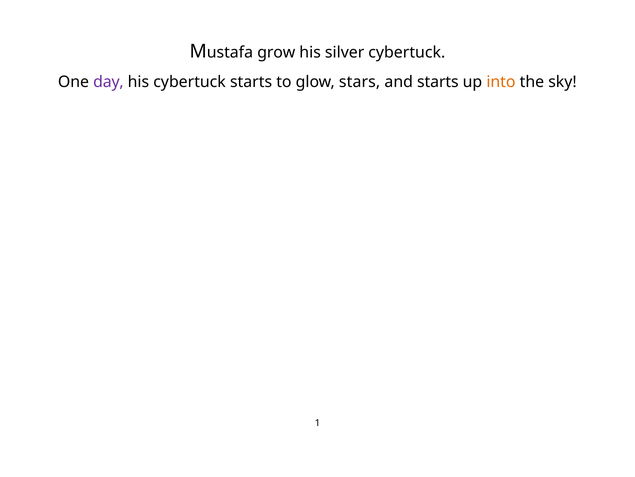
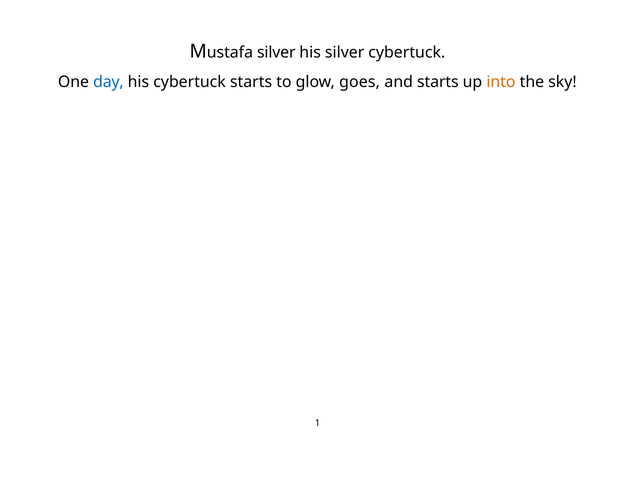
grow at (276, 53): grow -> silver
day colour: purple -> blue
stars: stars -> goes
